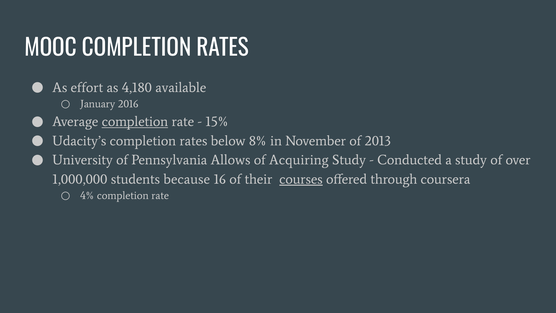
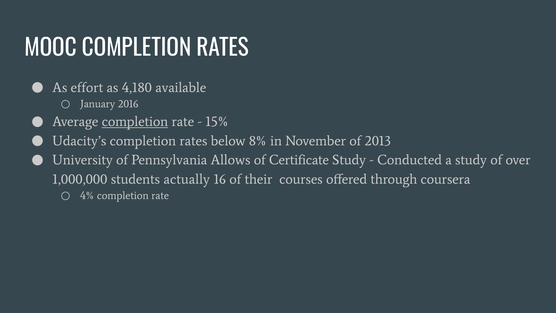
Acquiring: Acquiring -> Certificate
because: because -> actually
courses underline: present -> none
